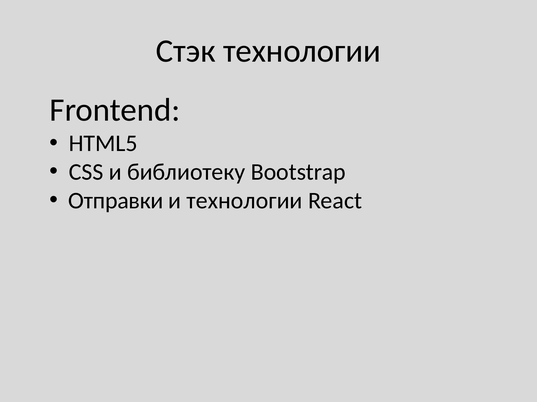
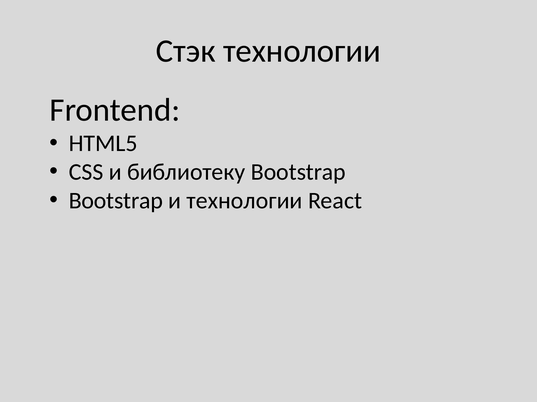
Отправки at (116, 201): Отправки -> Bootstrap
